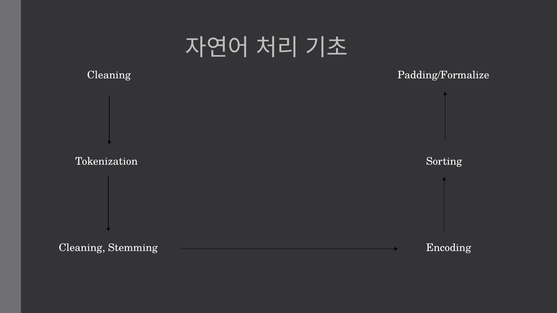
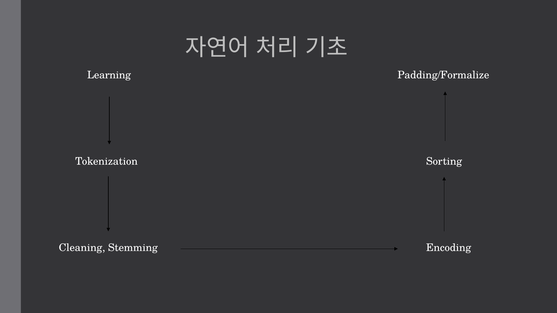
Cleaning at (109, 75): Cleaning -> Learning
